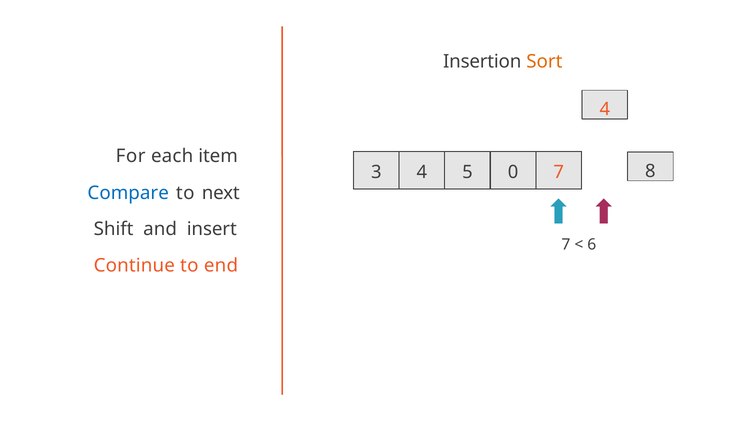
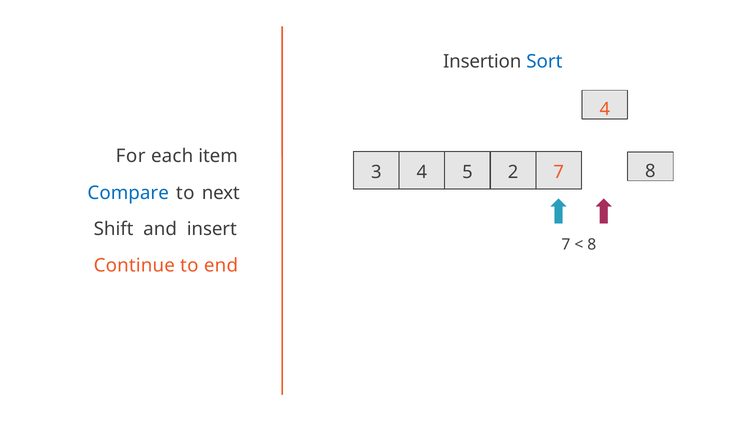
Sort colour: orange -> blue
0: 0 -> 2
6 at (592, 245): 6 -> 8
